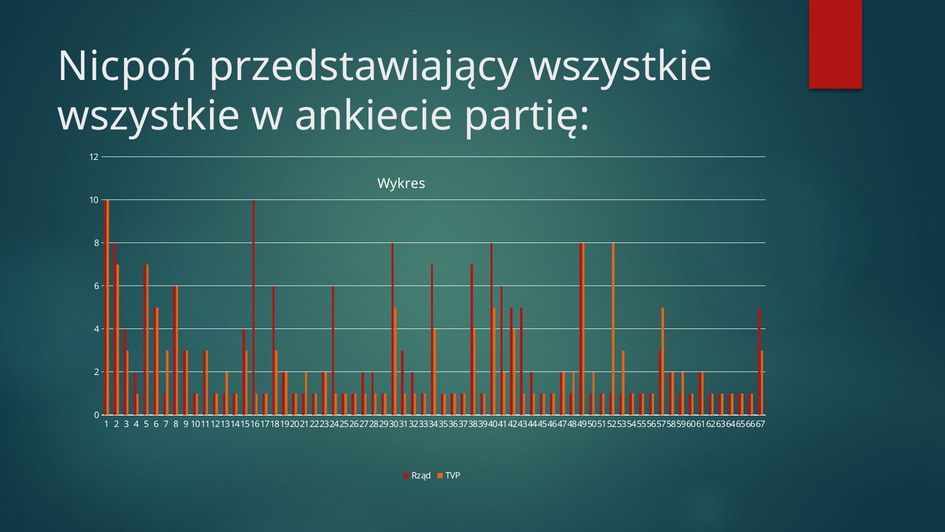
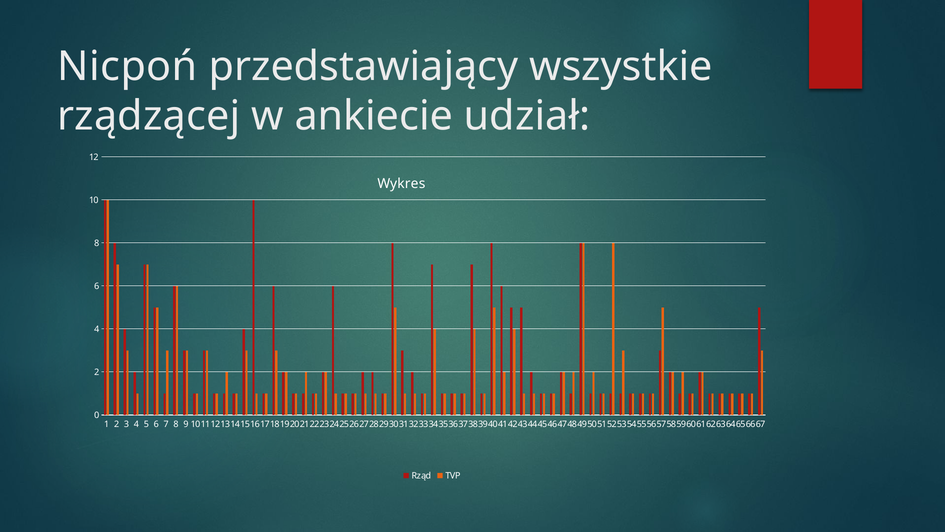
wszystkie at (149, 116): wszystkie -> rządzącej
partię: partię -> udział
